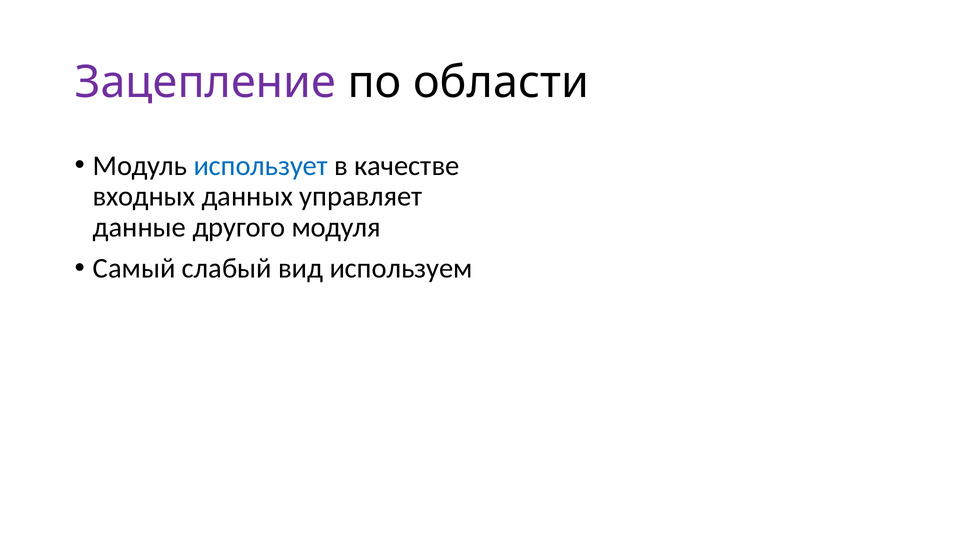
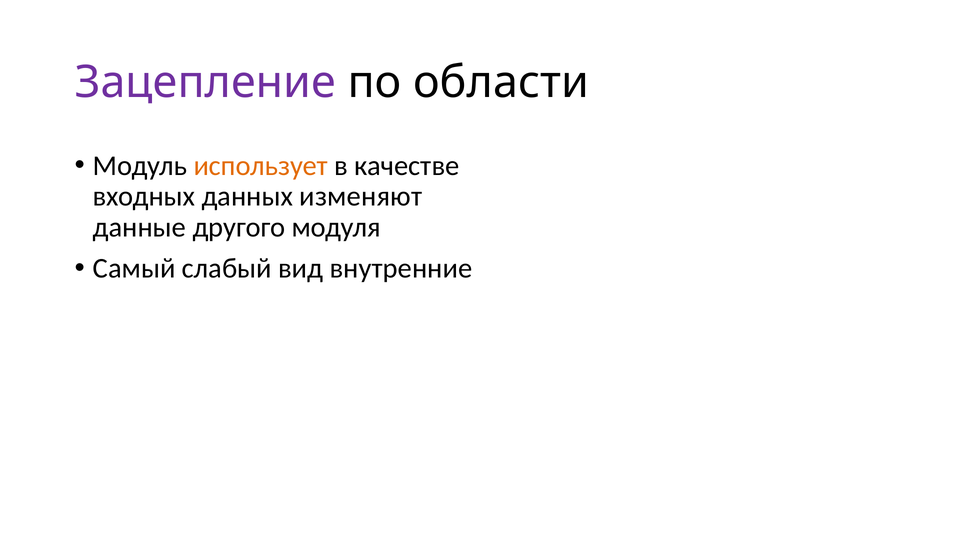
использует colour: blue -> orange
управляет: управляет -> изменяют
используем: используем -> внутренние
